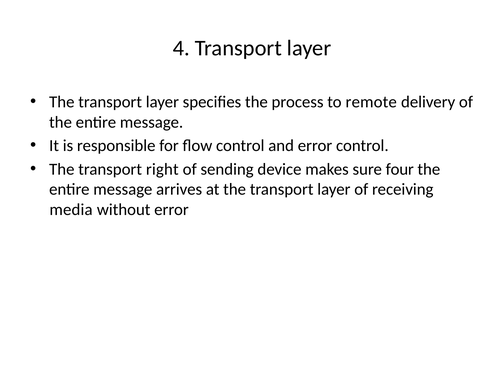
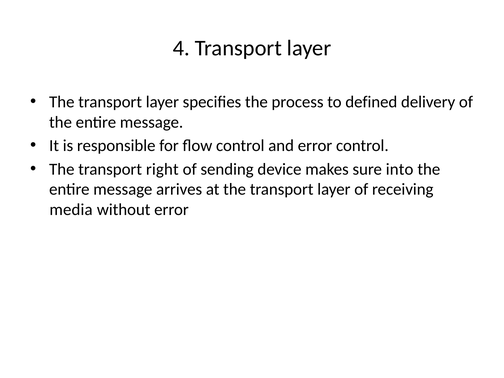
remote: remote -> defined
four: four -> into
